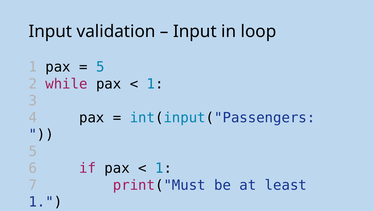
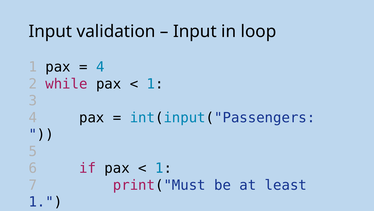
5 at (100, 67): 5 -> 4
